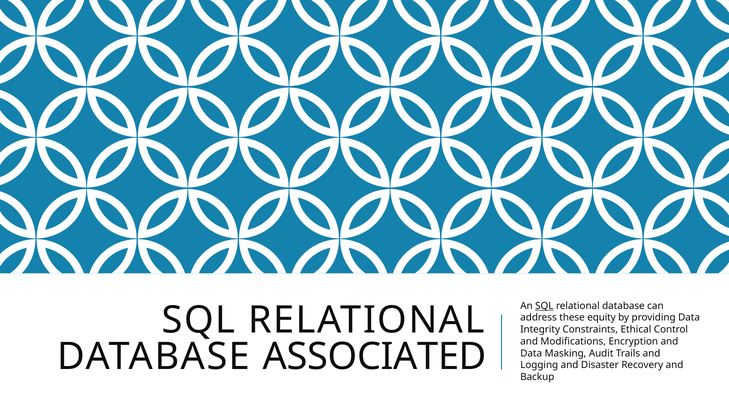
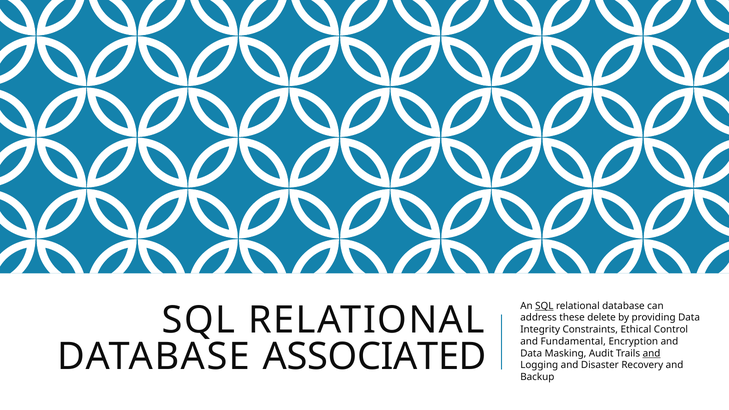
equity: equity -> delete
Modifications: Modifications -> Fundamental
and at (652, 353) underline: none -> present
